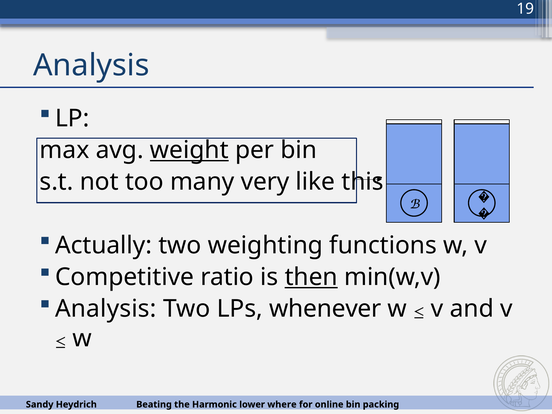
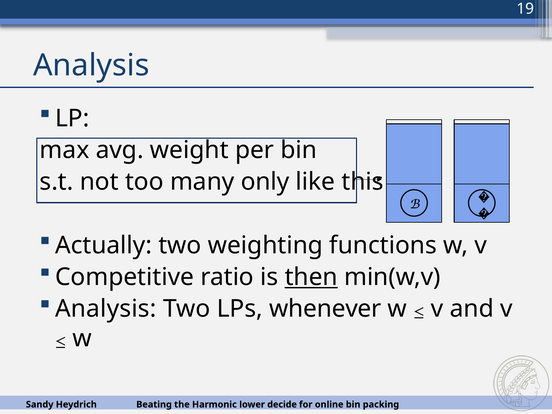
weight underline: present -> none
very: very -> only
where: where -> decide
